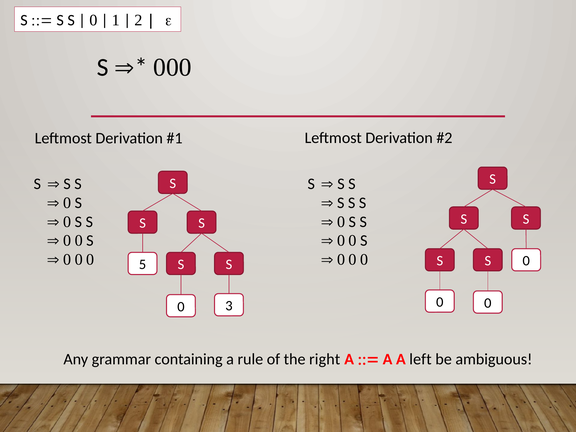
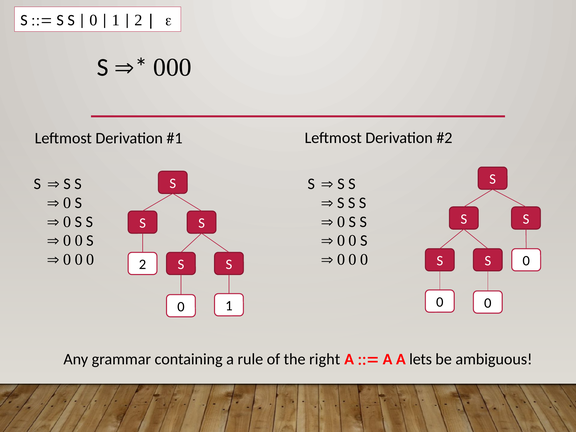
5: 5 -> 2
3: 3 -> 1
left: left -> lets
